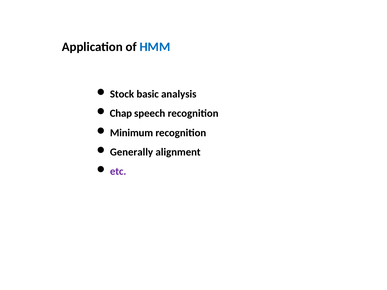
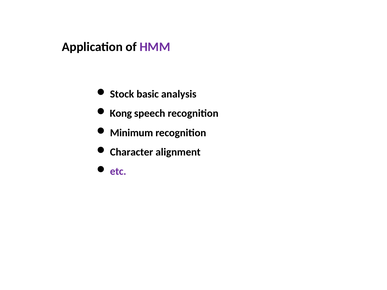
HMM colour: blue -> purple
Chap: Chap -> Kong
Generally: Generally -> Character
